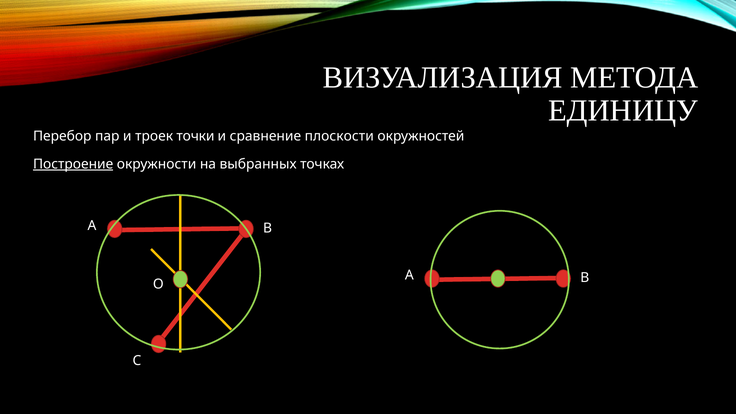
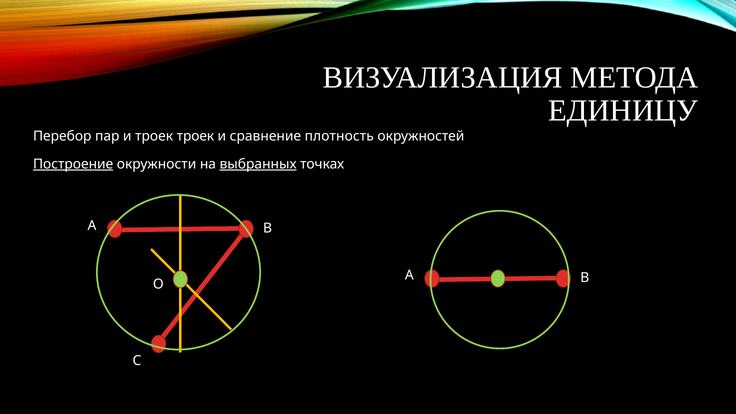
троек точки: точки -> троек
плоскости: плоскости -> плотность
выбранных underline: none -> present
